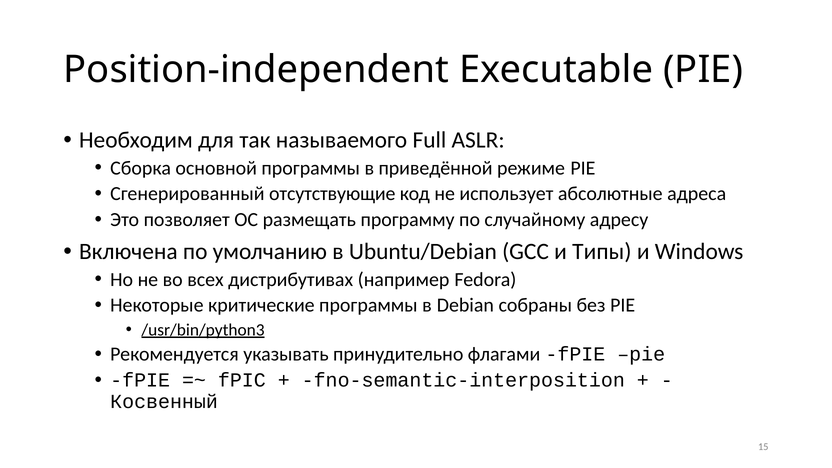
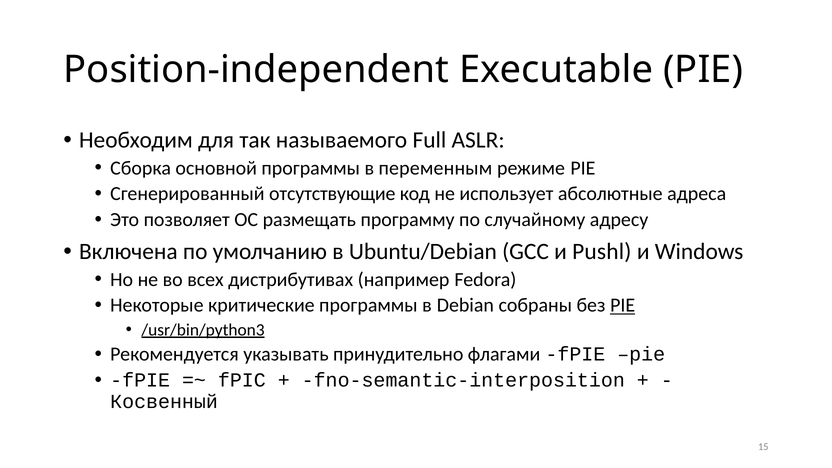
приведённой: приведённой -> переменным
Типы: Типы -> Pushl
PIE at (623, 305) underline: none -> present
